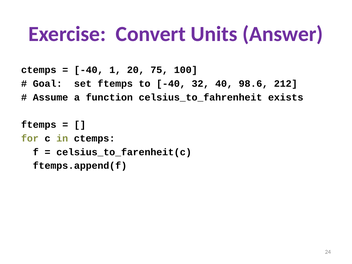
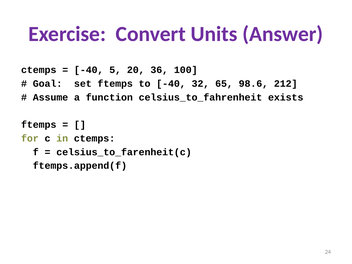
1: 1 -> 5
75: 75 -> 36
40: 40 -> 65
